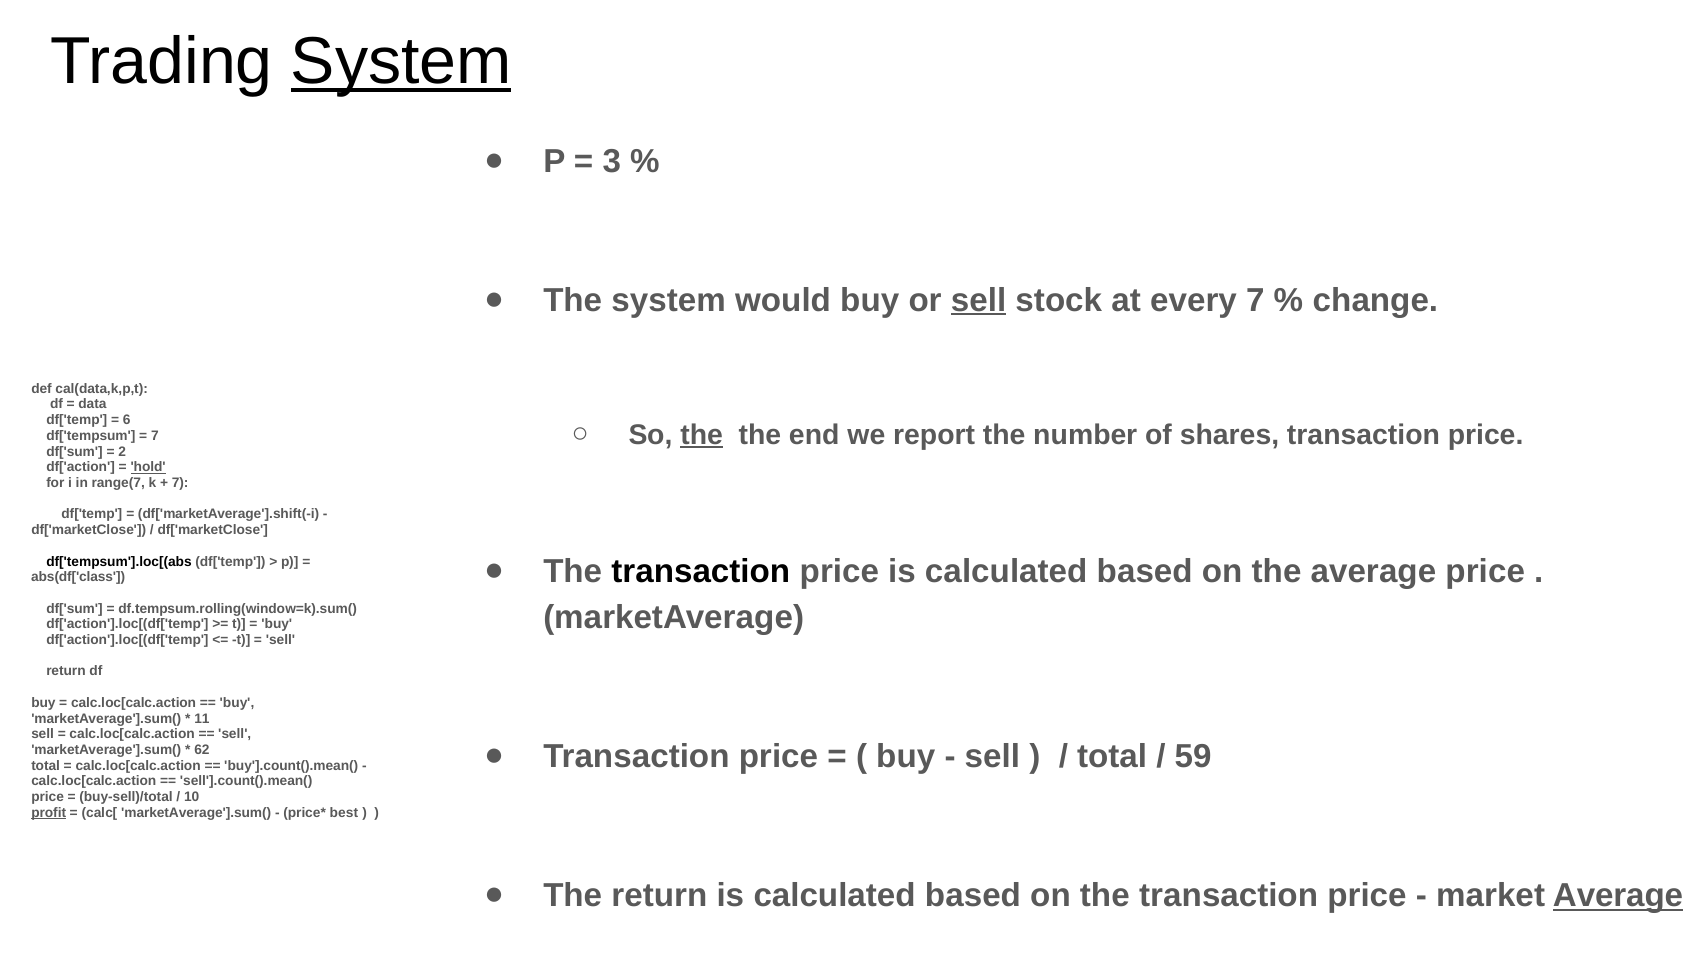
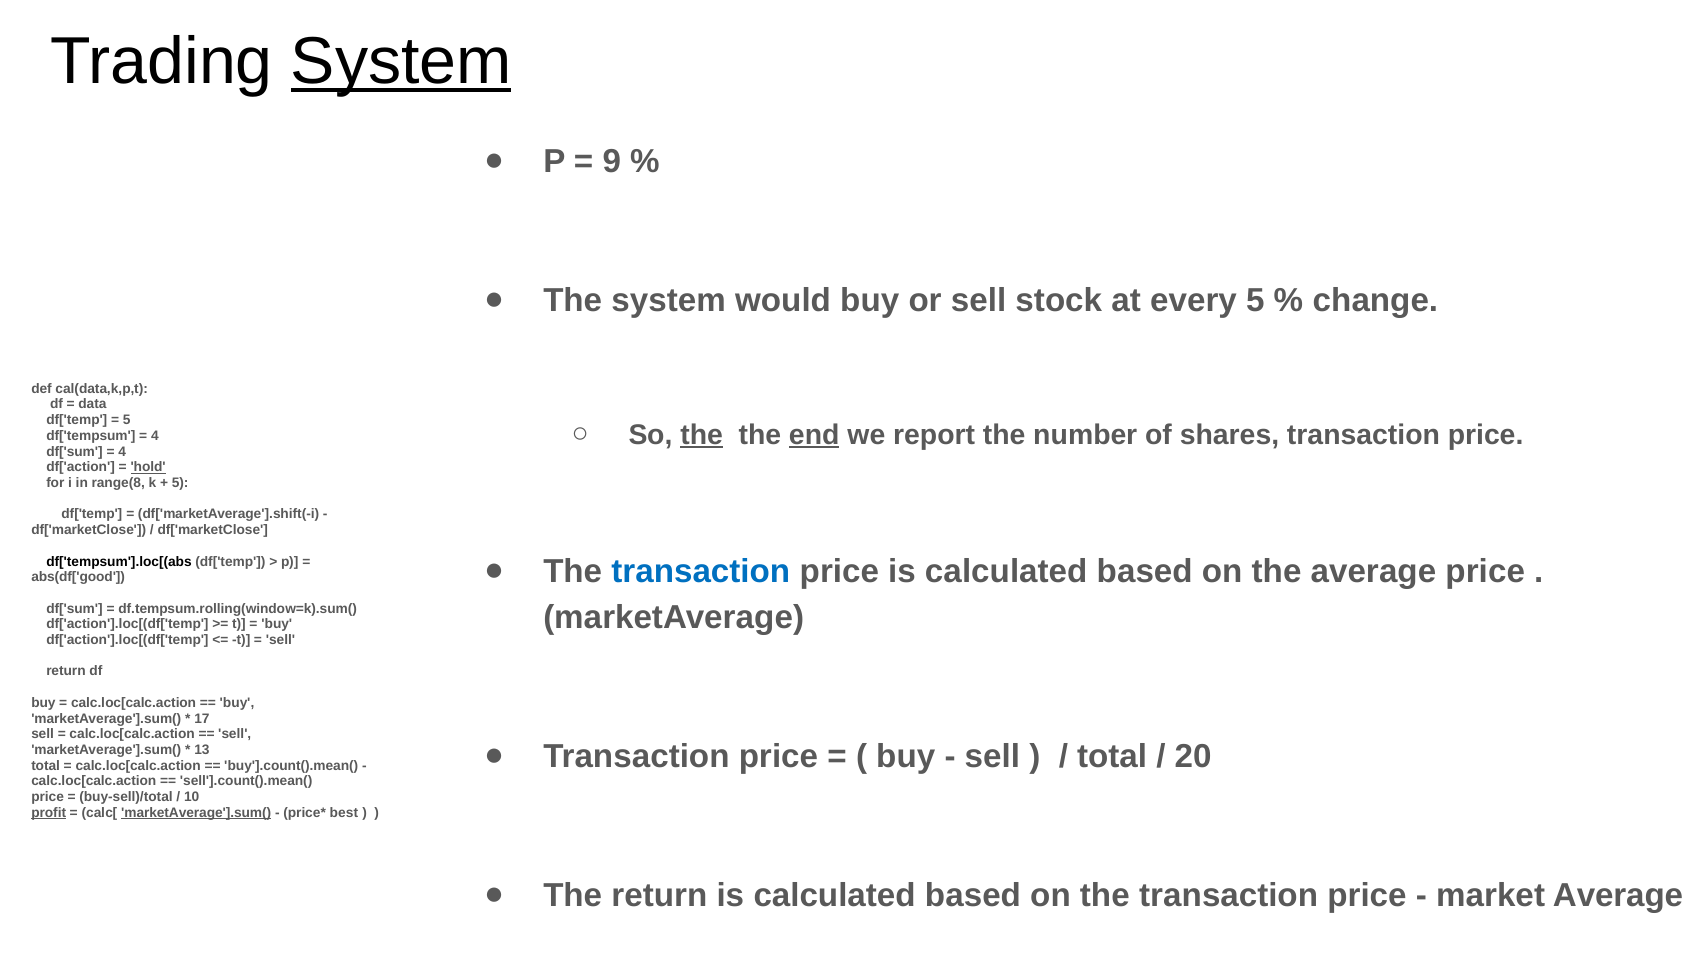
3: 3 -> 9
sell at (979, 300) underline: present -> none
every 7: 7 -> 5
6 at (127, 420): 6 -> 5
end underline: none -> present
7 at (155, 436): 7 -> 4
2 at (122, 452): 2 -> 4
range(7: range(7 -> range(8
7 at (180, 483): 7 -> 5
transaction at (701, 572) colour: black -> blue
abs(df['class: abs(df['class -> abs(df['good
11: 11 -> 17
59: 59 -> 20
62: 62 -> 13
marketAverage'].sum( at (196, 813) underline: none -> present
Average at (1618, 896) underline: present -> none
